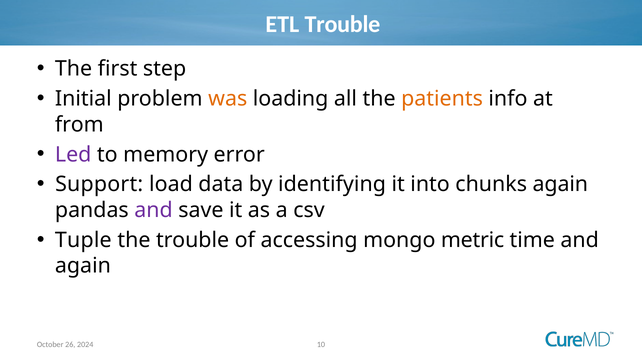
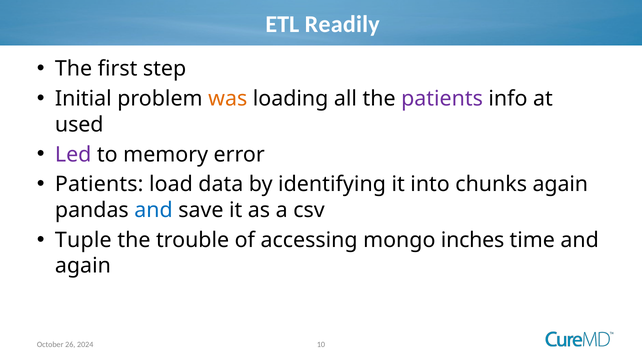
ETL Trouble: Trouble -> Readily
patients at (442, 99) colour: orange -> purple
from: from -> used
Support at (99, 184): Support -> Patients
and at (154, 210) colour: purple -> blue
metric: metric -> inches
